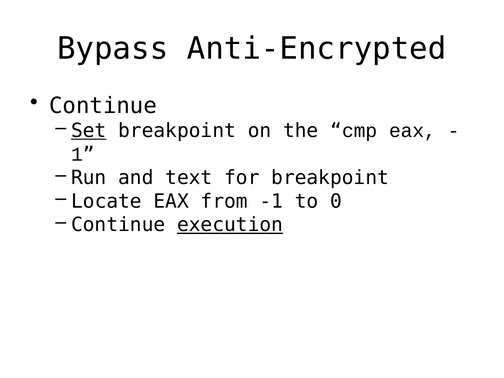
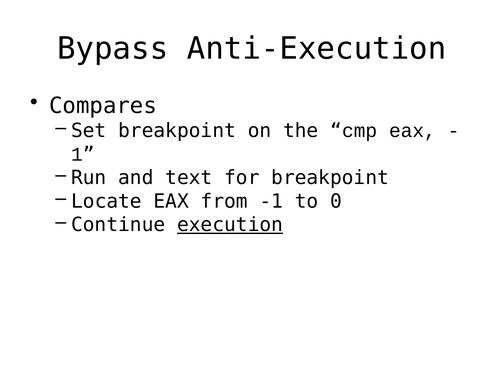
Anti-Encrypted: Anti-Encrypted -> Anti-Execution
Continue at (103, 106): Continue -> Compares
Set underline: present -> none
